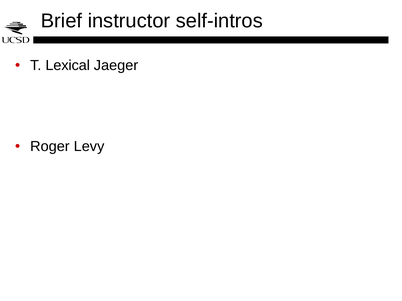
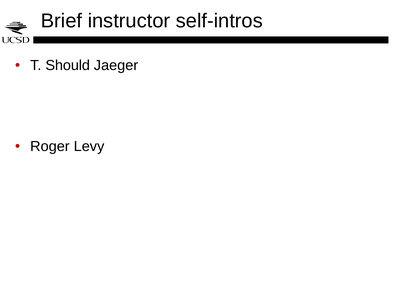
Lexical: Lexical -> Should
